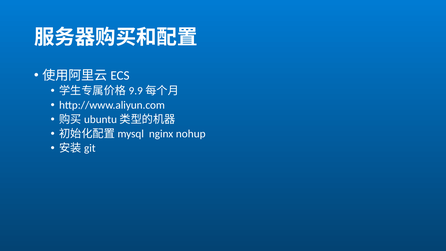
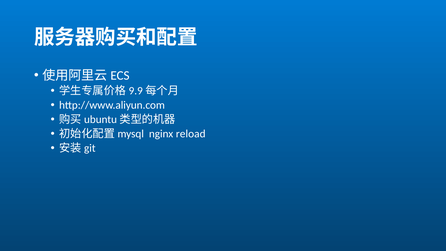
nohup: nohup -> reload
